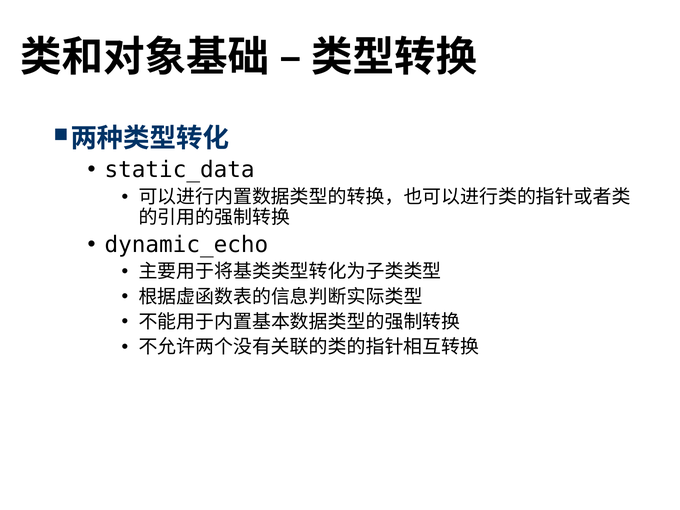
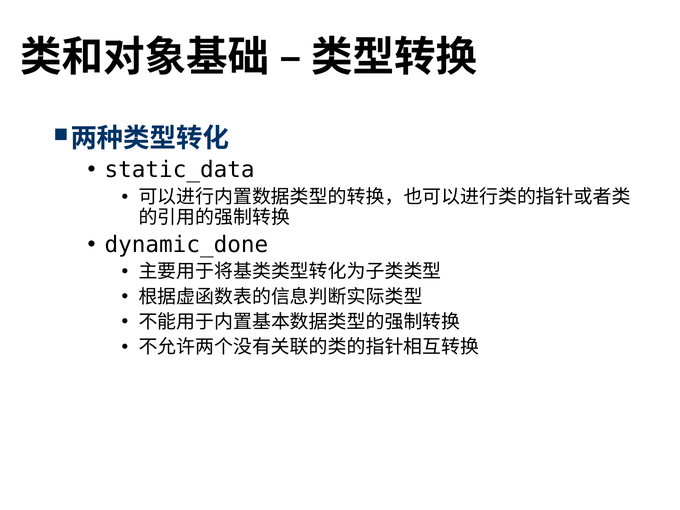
dynamic_echo: dynamic_echo -> dynamic_done
